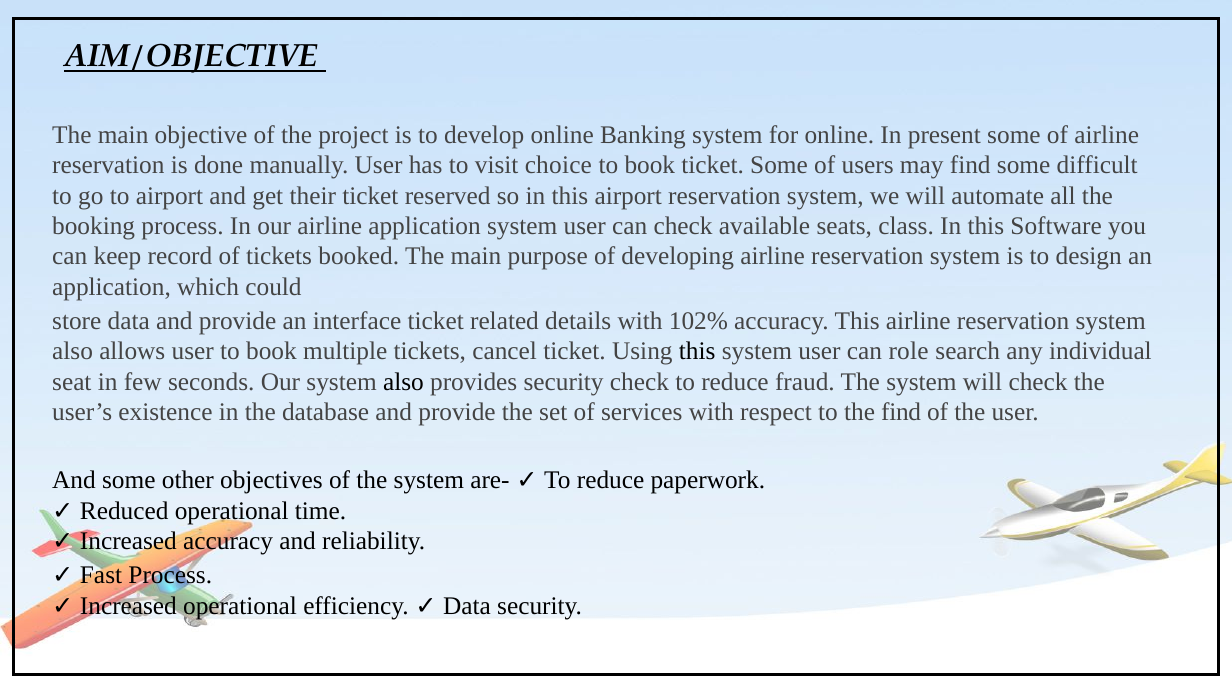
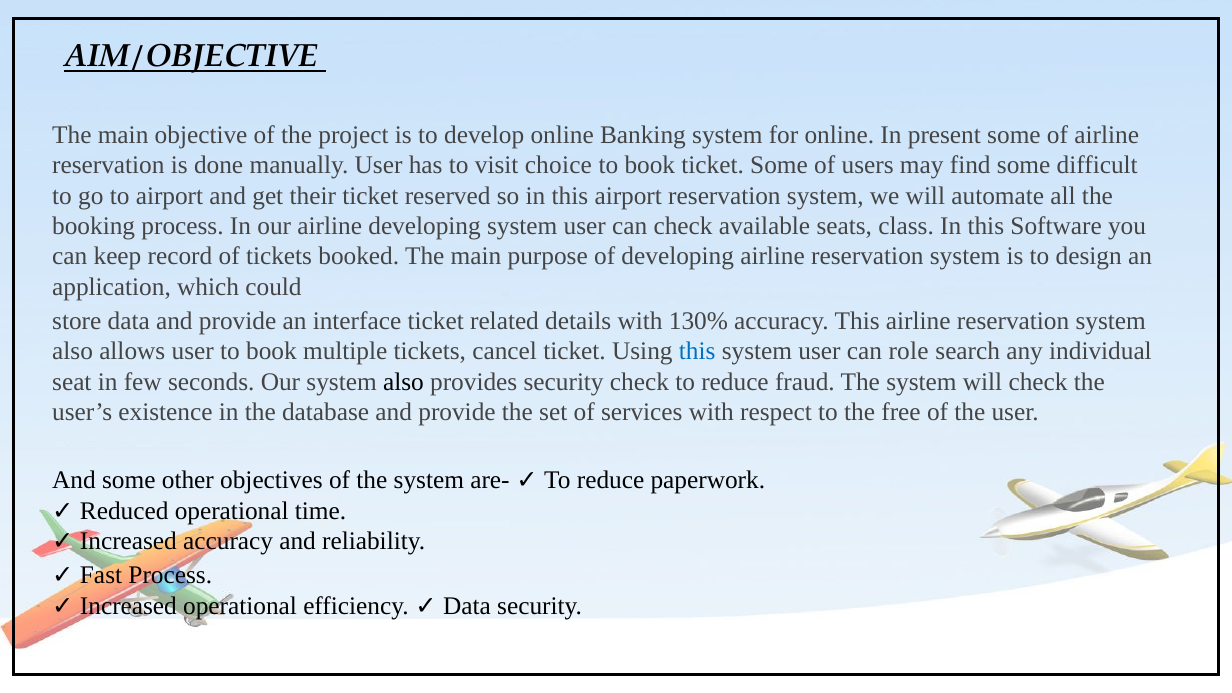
airline application: application -> developing
102%: 102% -> 130%
this at (697, 351) colour: black -> blue
the find: find -> free
